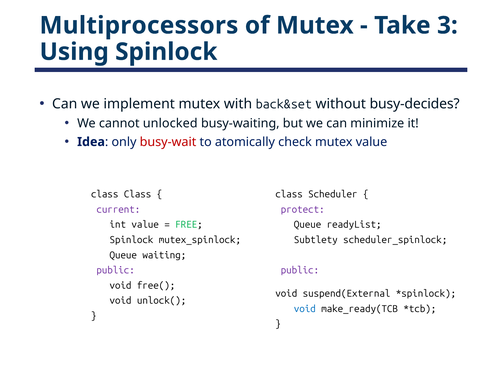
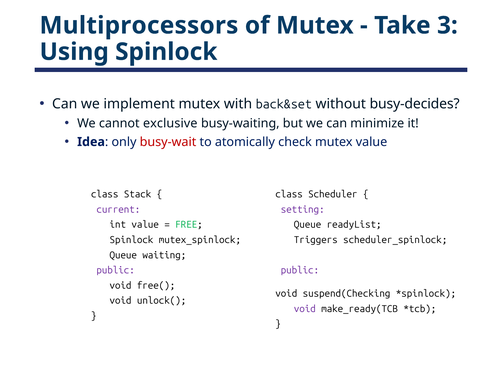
unlocked: unlocked -> exclusive
class Class: Class -> Stack
protect: protect -> setting
Subtlety: Subtlety -> Triggers
suspend(External: suspend(External -> suspend(Checking
void at (305, 308) colour: blue -> purple
